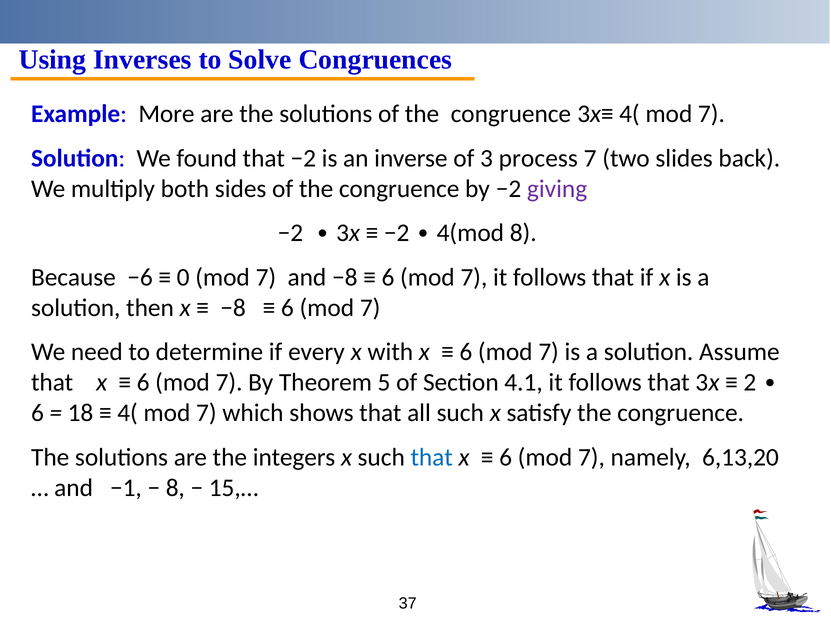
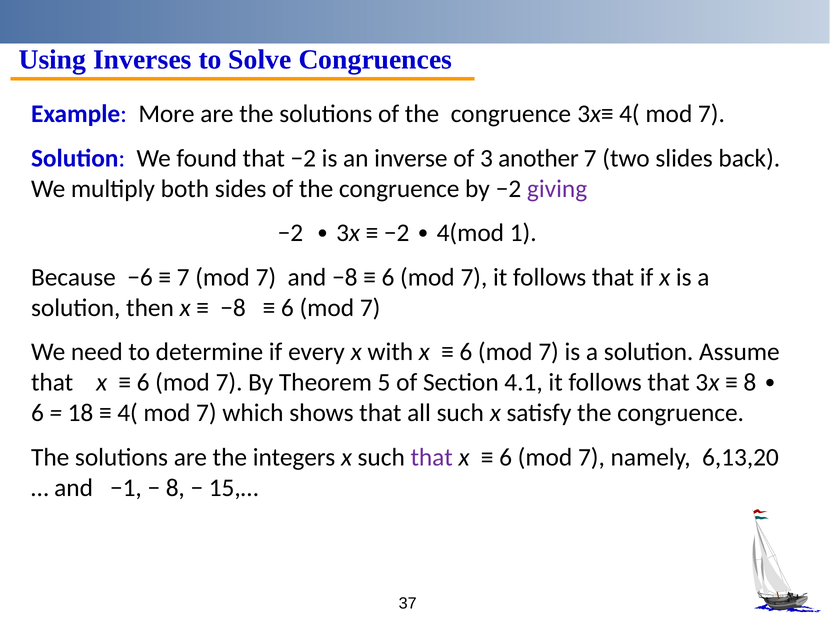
process: process -> another
8 at (523, 233): 8 -> 1
0 at (183, 277): 0 -> 7
2 at (750, 383): 2 -> 8
that at (432, 457) colour: blue -> purple
